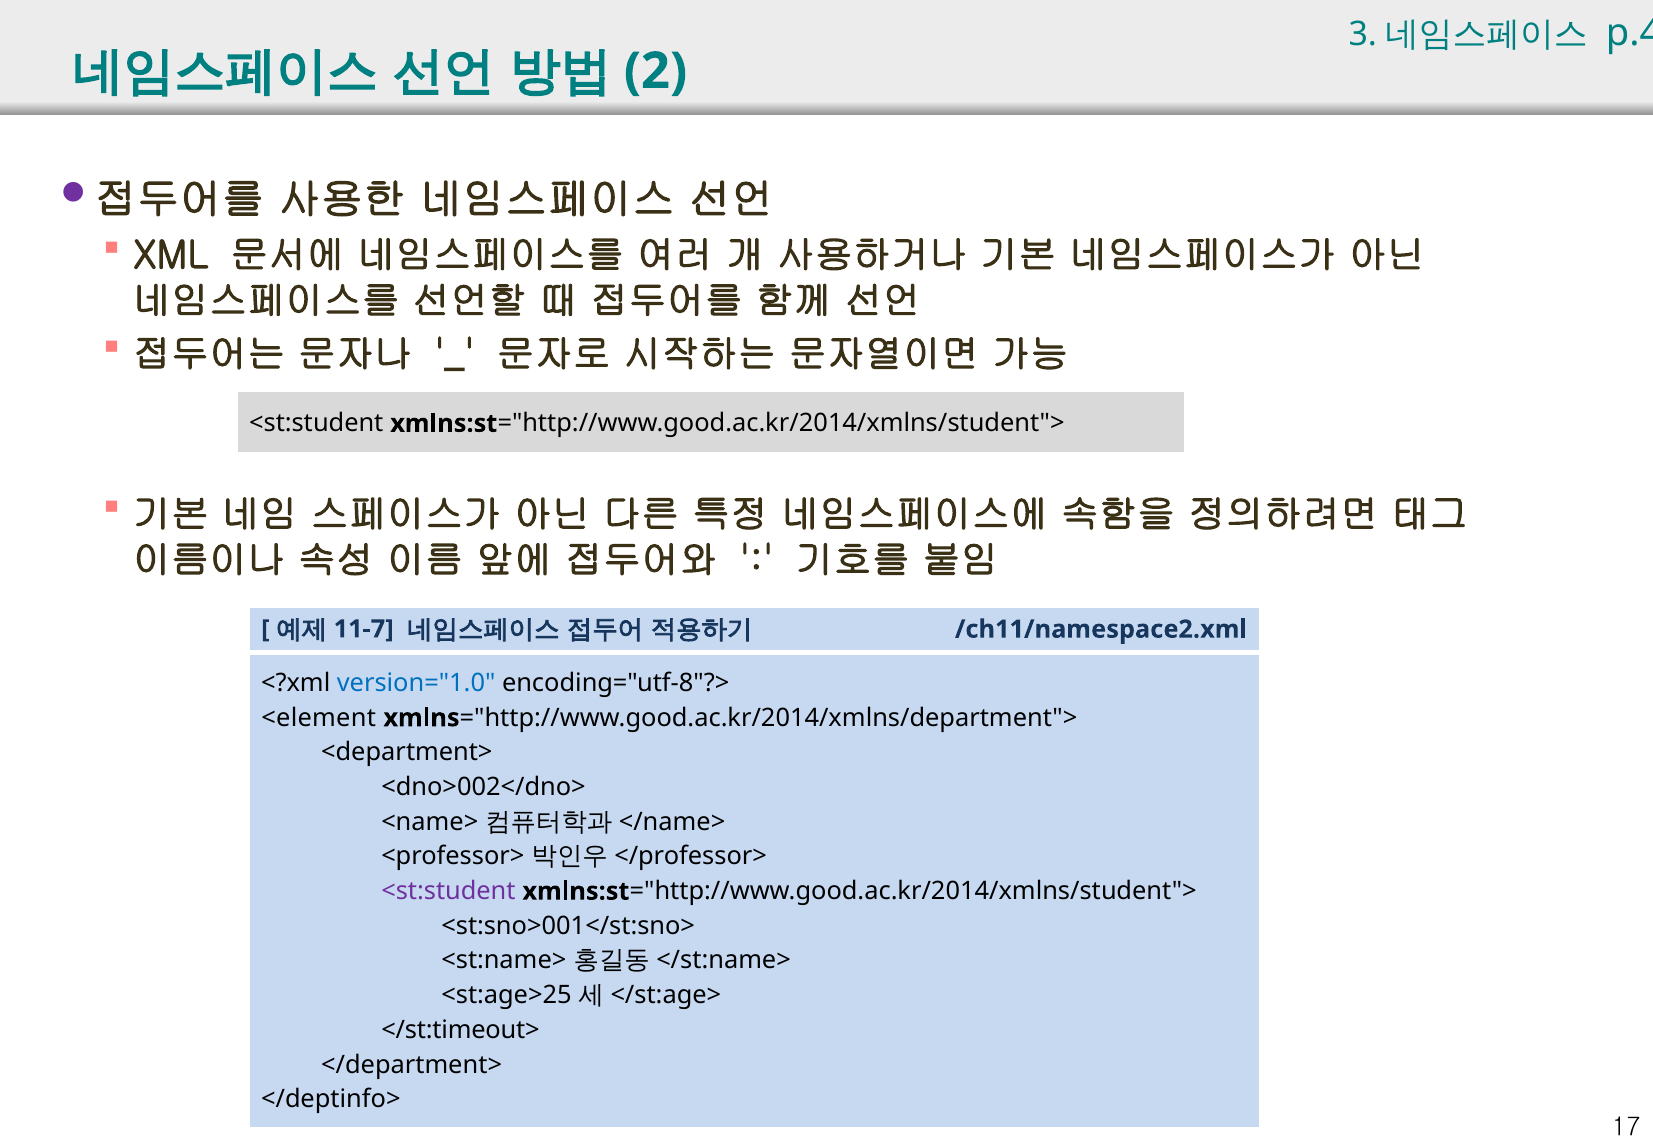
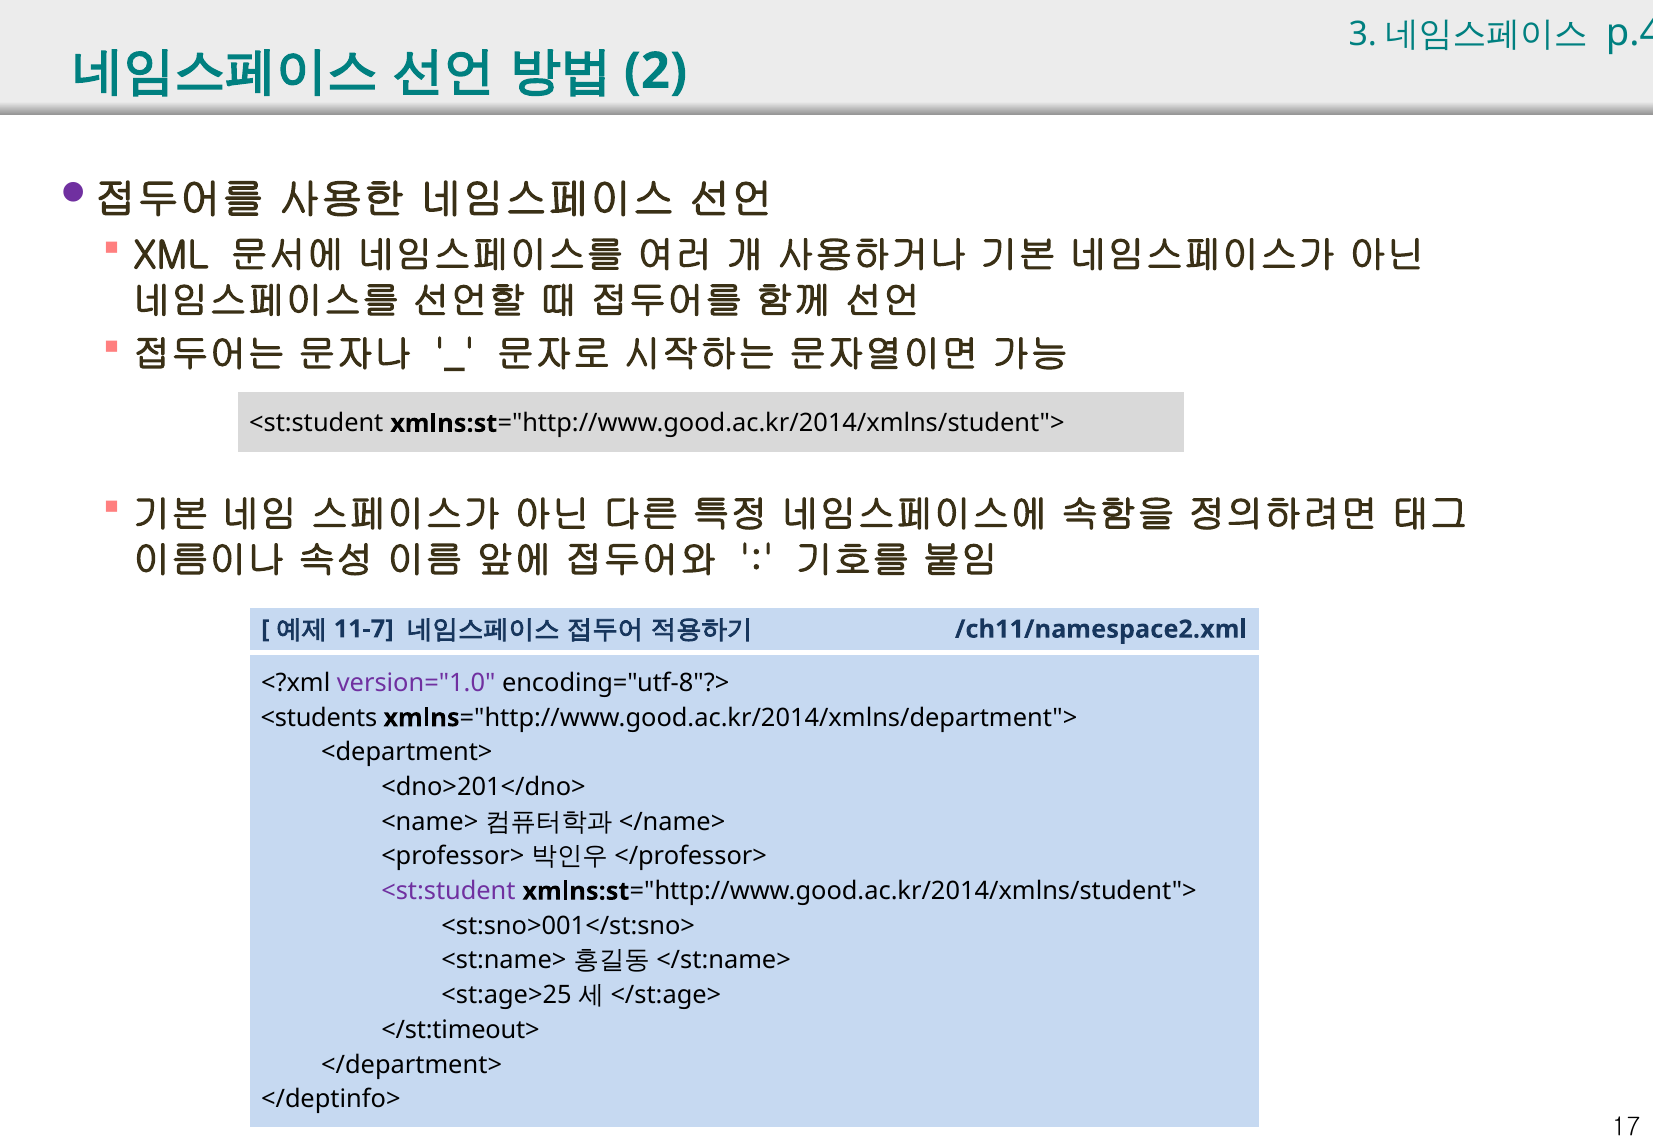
version="1.0 colour: blue -> purple
<element: <element -> <students
<dno>002</dno>: <dno>002</dno> -> <dno>201</dno>
